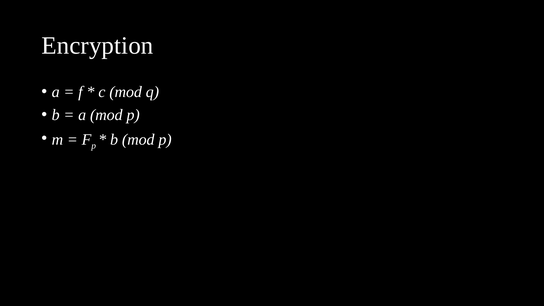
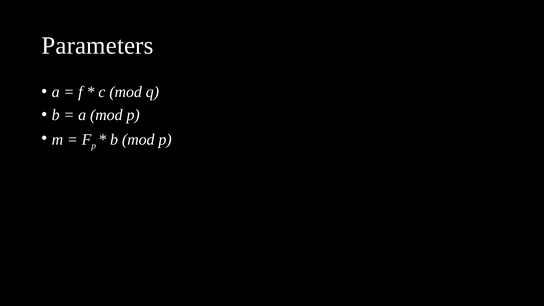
Encryption: Encryption -> Parameters
